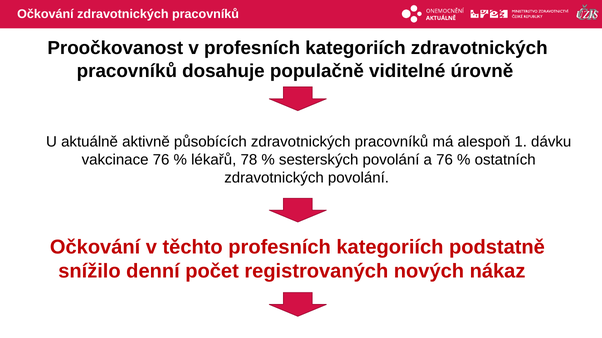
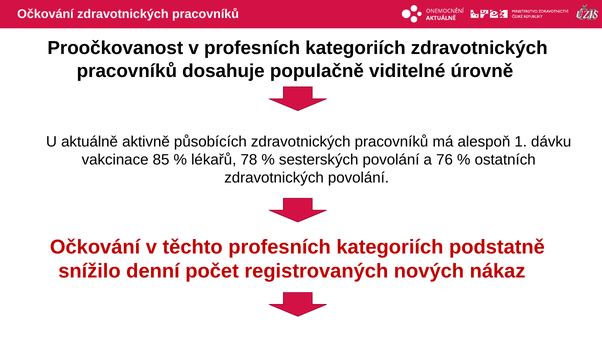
vakcinace 76: 76 -> 85
